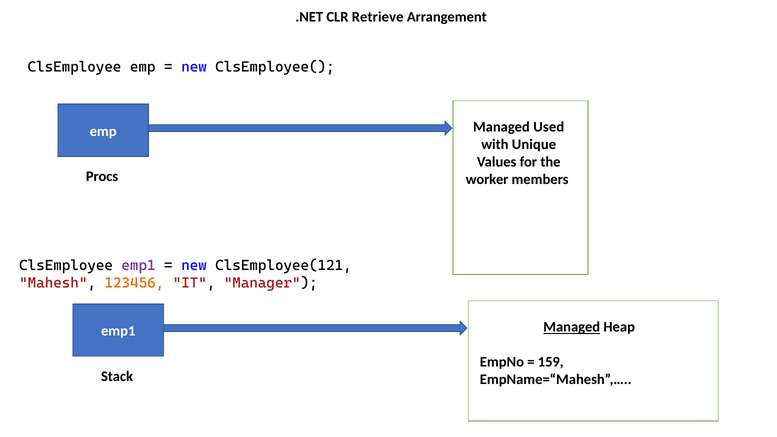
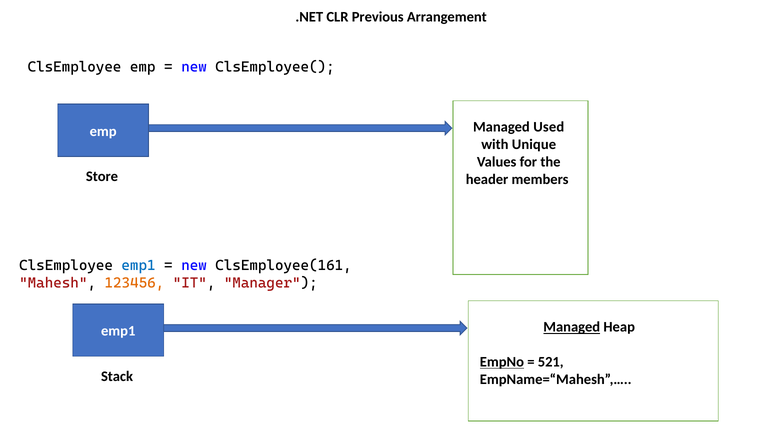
Retrieve: Retrieve -> Previous
Procs: Procs -> Store
worker: worker -> header
emp1 at (139, 266) colour: purple -> blue
ClsEmployee(121: ClsEmployee(121 -> ClsEmployee(161
EmpNo underline: none -> present
159: 159 -> 521
